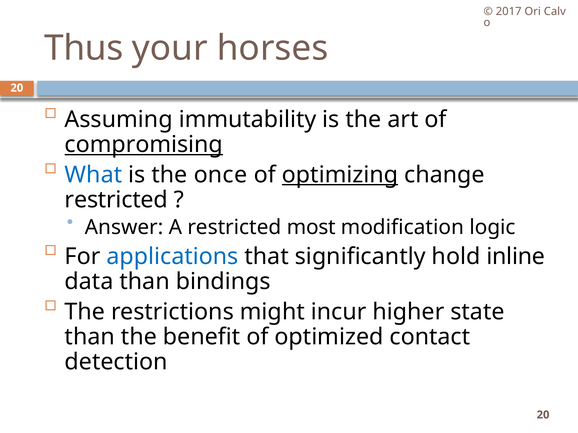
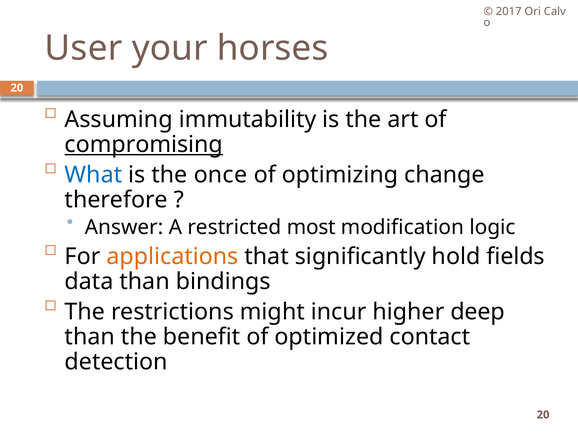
Thus: Thus -> User
optimizing underline: present -> none
restricted at (116, 200): restricted -> therefore
applications colour: blue -> orange
inline: inline -> fields
state: state -> deep
